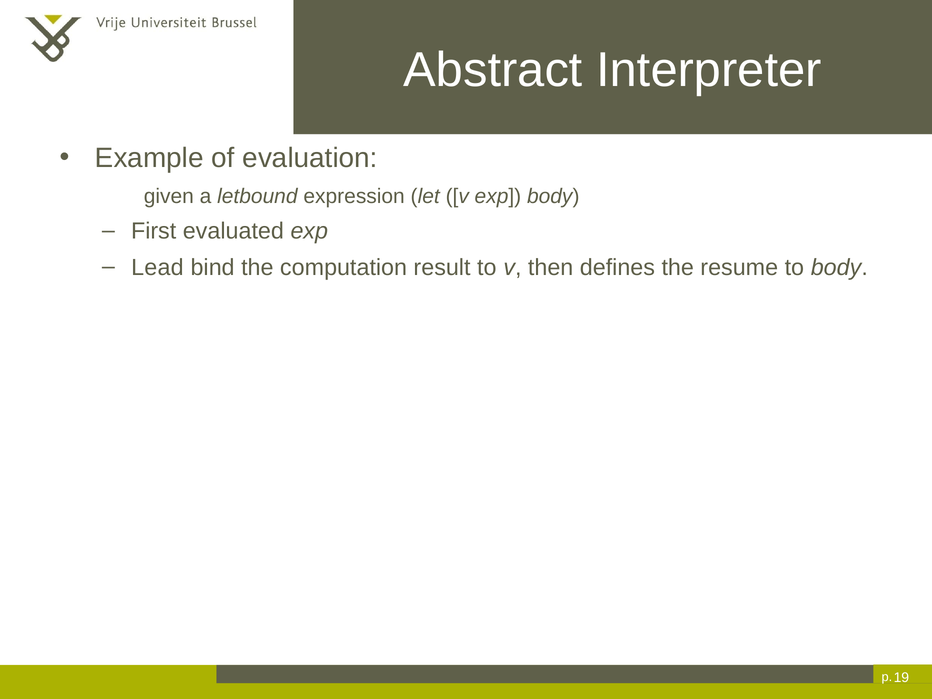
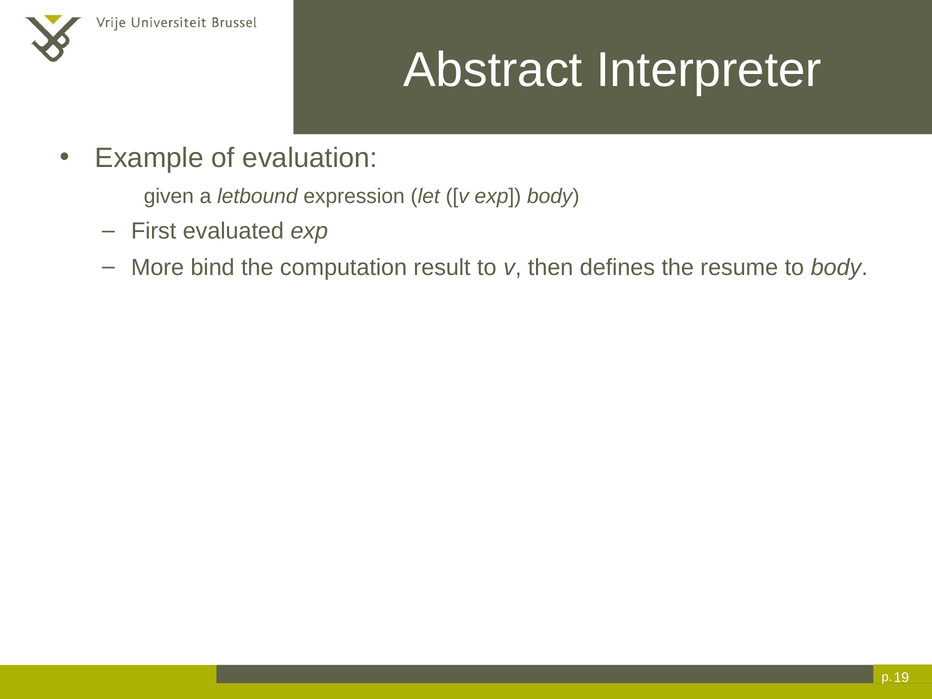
Lead: Lead -> More
